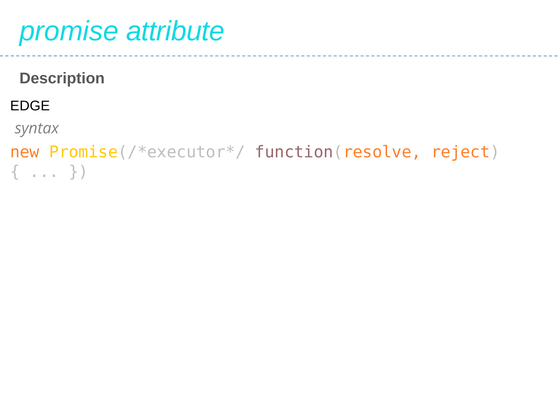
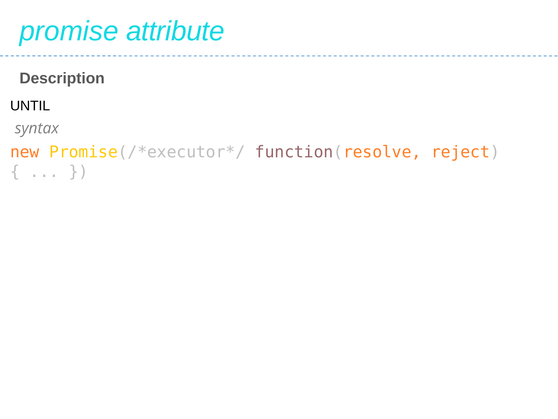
EDGE: EDGE -> UNTIL
